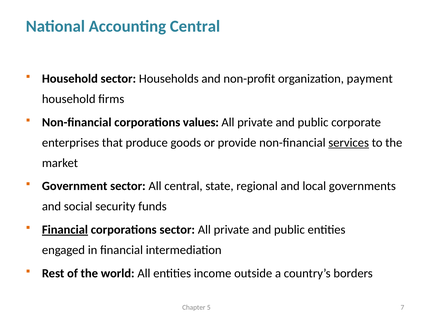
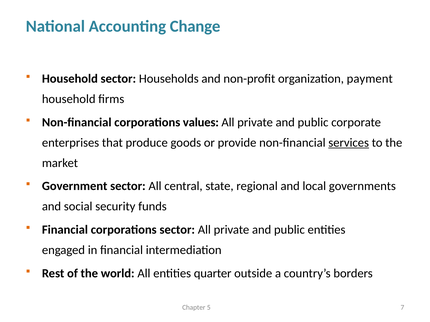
Accounting Central: Central -> Change
Financial at (65, 230) underline: present -> none
income: income -> quarter
